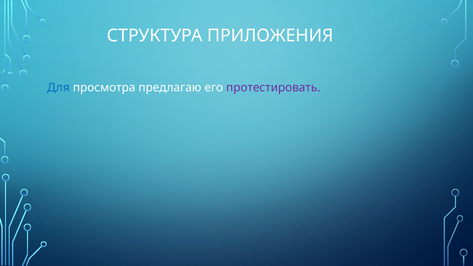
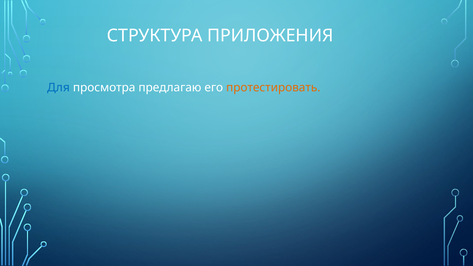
протестировать colour: purple -> orange
